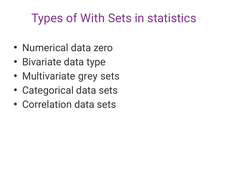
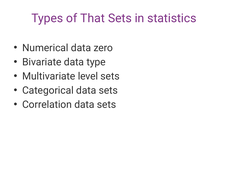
With: With -> That
grey: grey -> level
